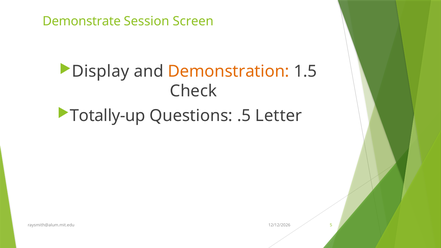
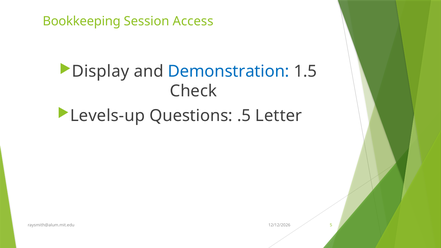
Demonstrate: Demonstrate -> Bookkeeping
Screen: Screen -> Access
Demonstration colour: orange -> blue
Totally-up: Totally-up -> Levels-up
